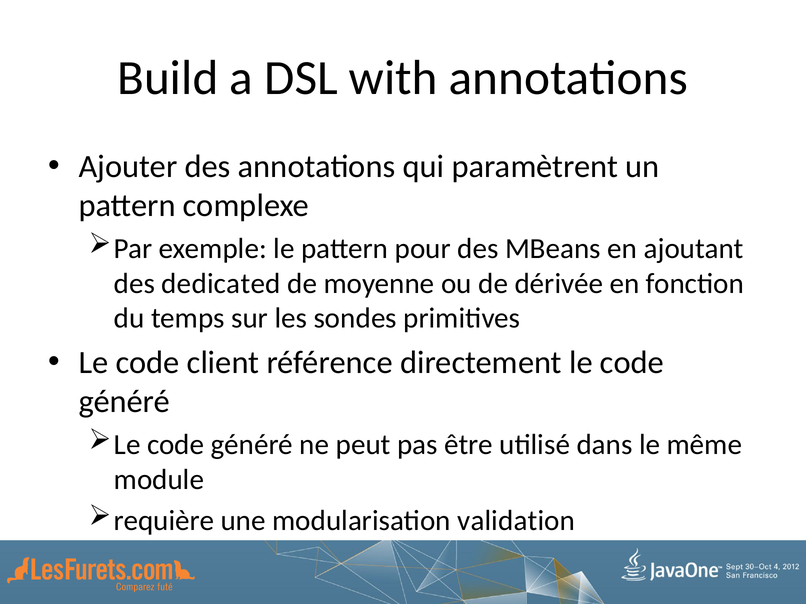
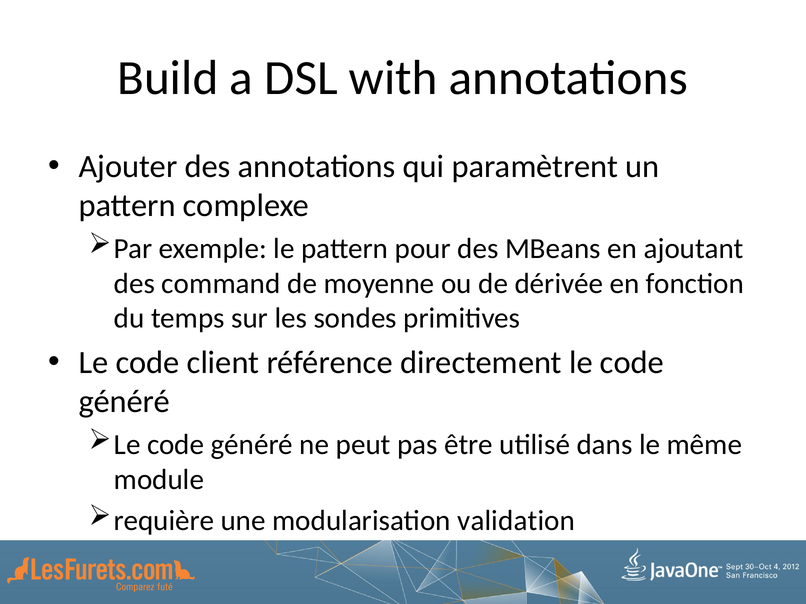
dedicated: dedicated -> command
